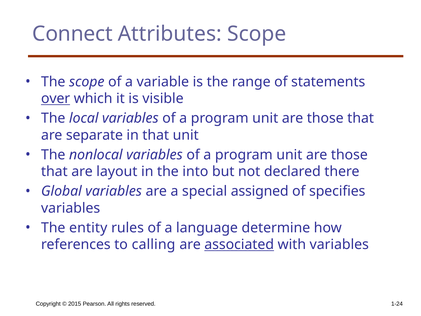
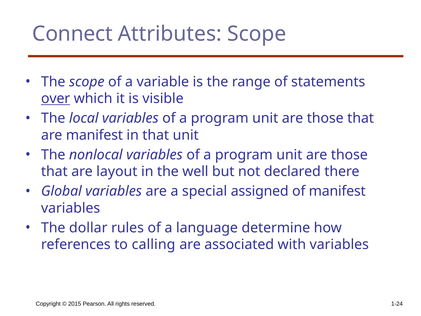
are separate: separate -> manifest
into: into -> well
of specifies: specifies -> manifest
entity: entity -> dollar
associated underline: present -> none
